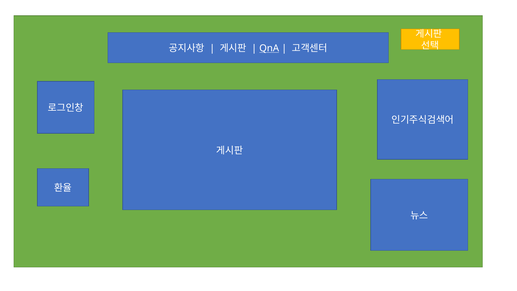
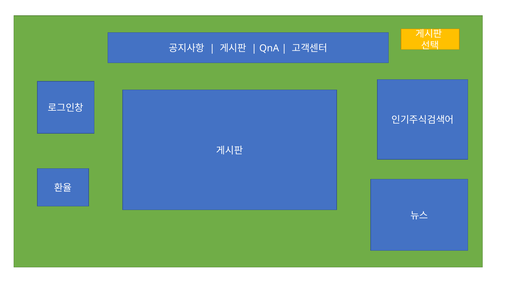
QnA underline: present -> none
